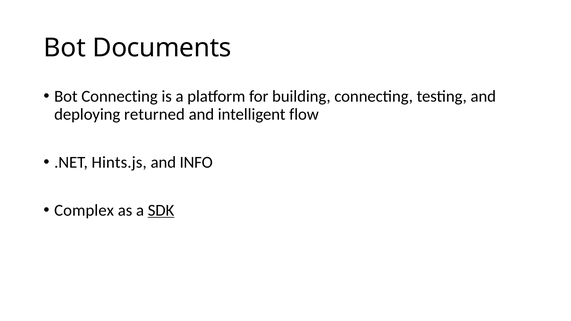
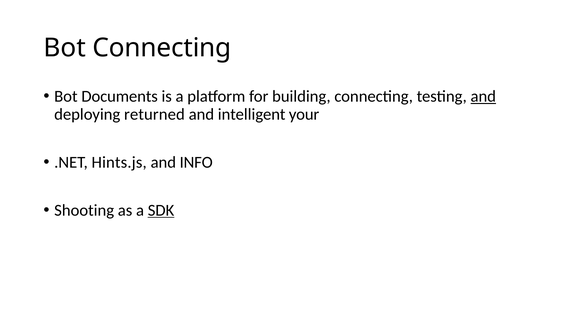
Bot Documents: Documents -> Connecting
Bot Connecting: Connecting -> Documents
and at (483, 97) underline: none -> present
flow: flow -> your
Complex: Complex -> Shooting
